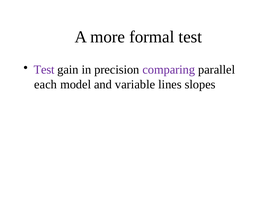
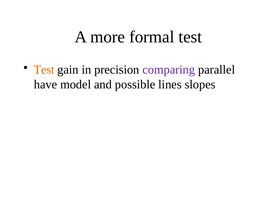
Test at (44, 70) colour: purple -> orange
each: each -> have
variable: variable -> possible
